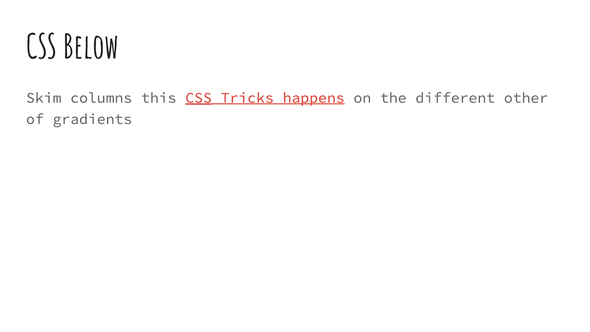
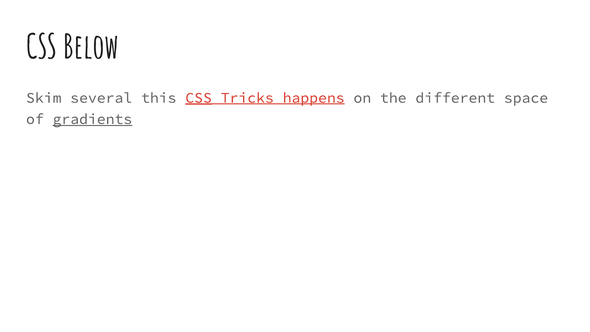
columns: columns -> several
other: other -> space
gradients underline: none -> present
